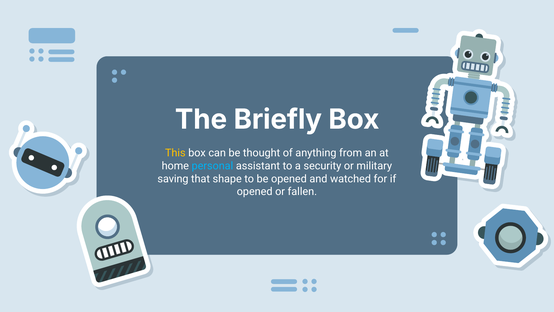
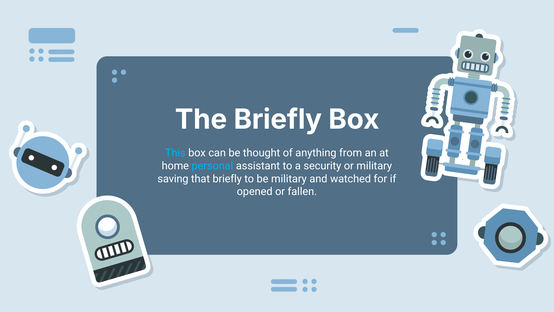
This colour: yellow -> light blue
that shape: shape -> briefly
be opened: opened -> military
